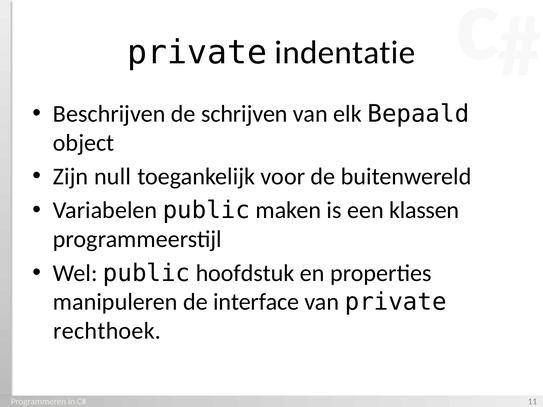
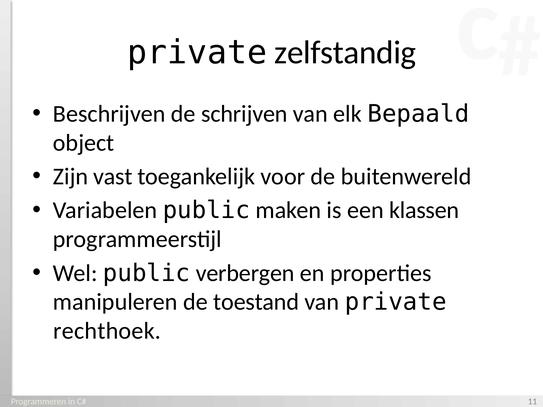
indentatie: indentatie -> zelfstandig
null: null -> vast
hoofdstuk: hoofdstuk -> verbergen
interface: interface -> toestand
